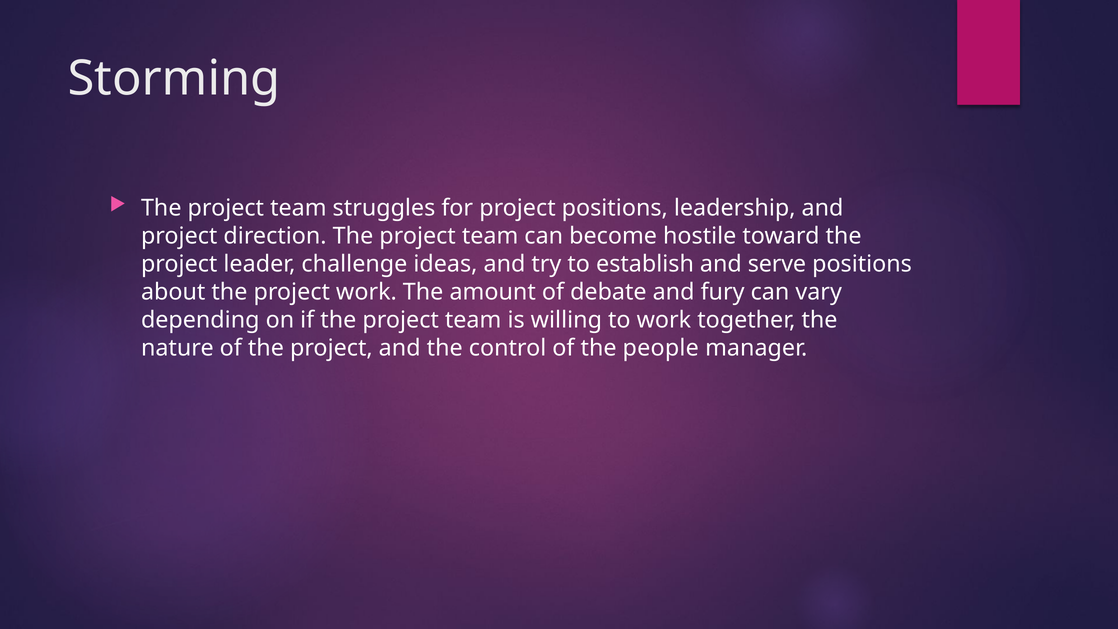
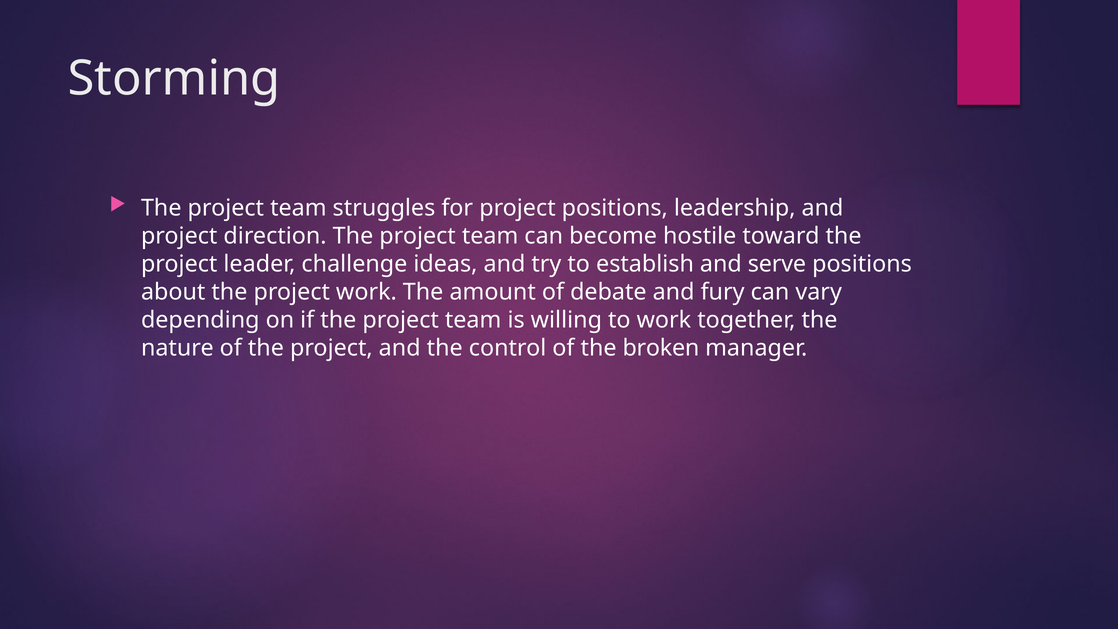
people: people -> broken
